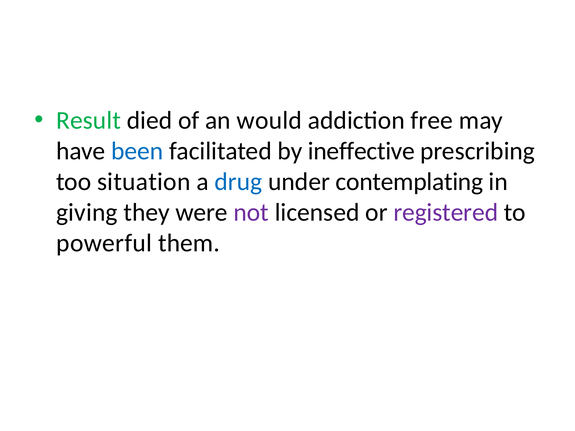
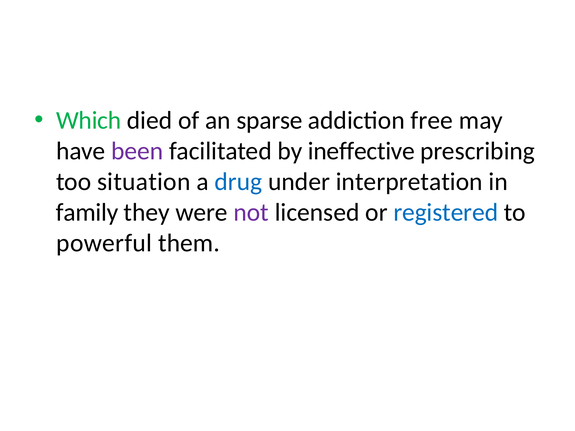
Result: Result -> Which
would: would -> sparse
been colour: blue -> purple
contemplating: contemplating -> interpretation
giving: giving -> family
registered colour: purple -> blue
